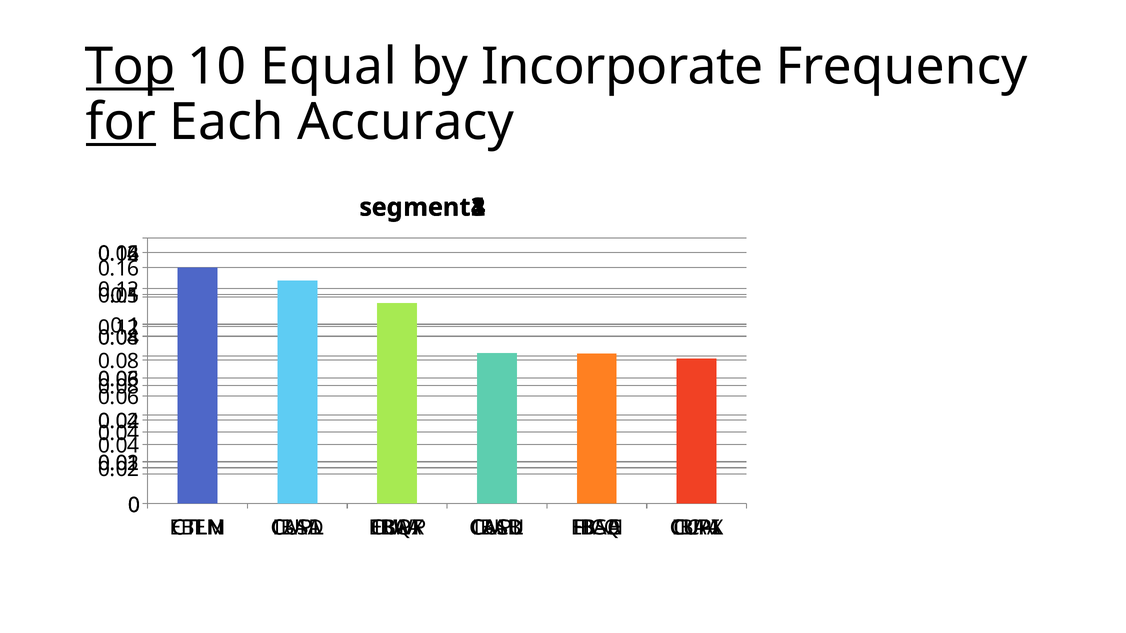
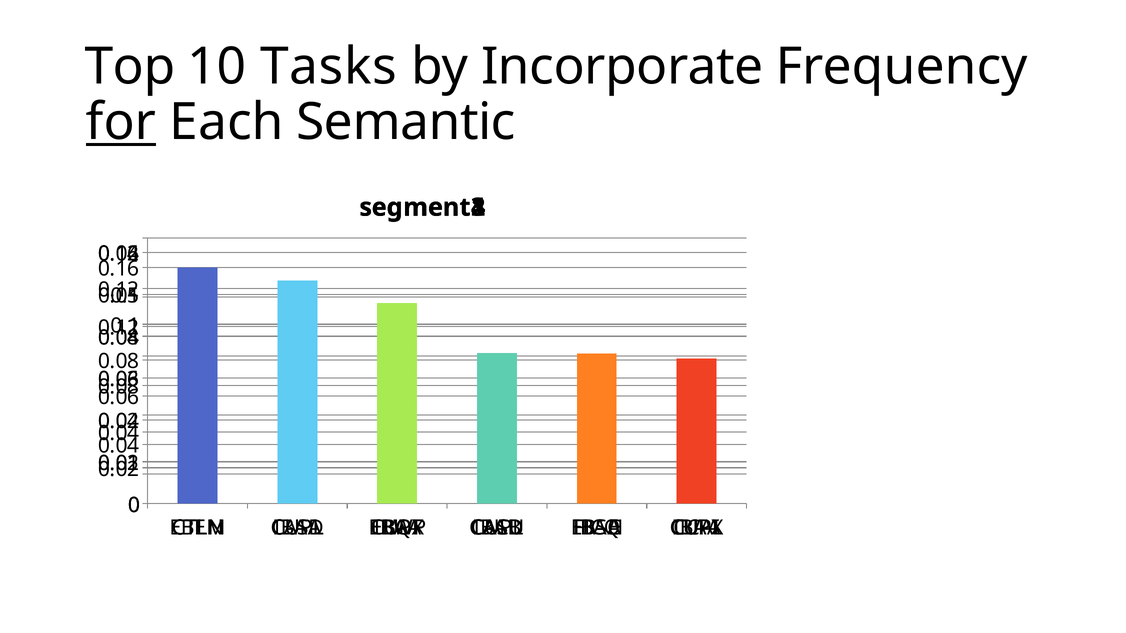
Top underline: present -> none
Equal: Equal -> Tasks
Accuracy: Accuracy -> Semantic
